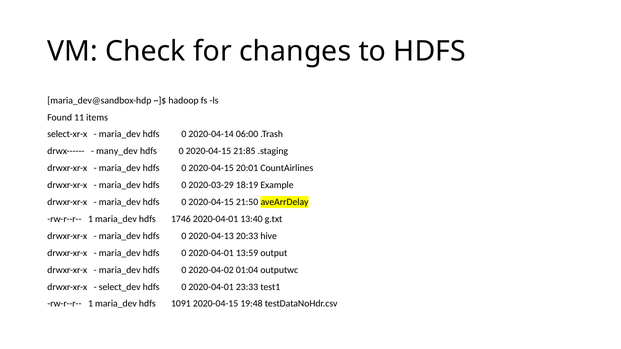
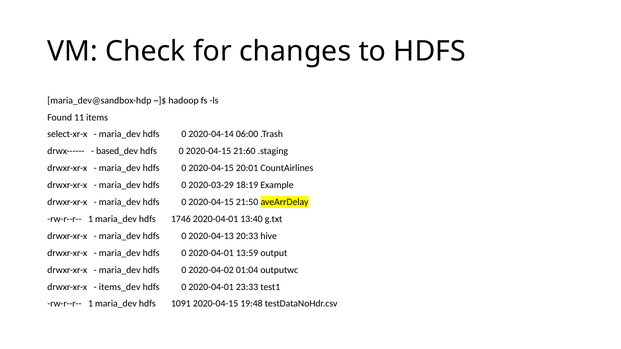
many_dev: many_dev -> based_dev
21:85: 21:85 -> 21:60
select_dev: select_dev -> items_dev
